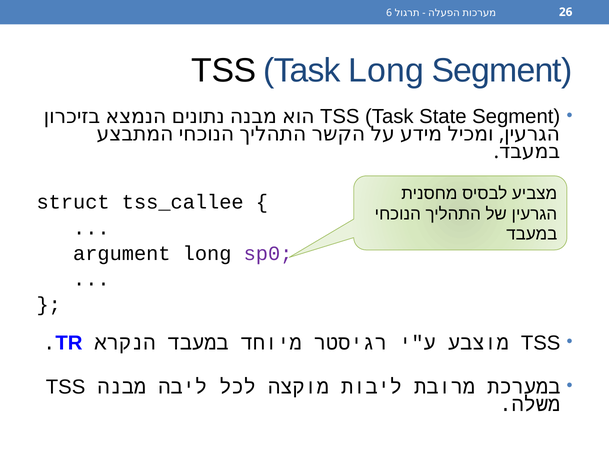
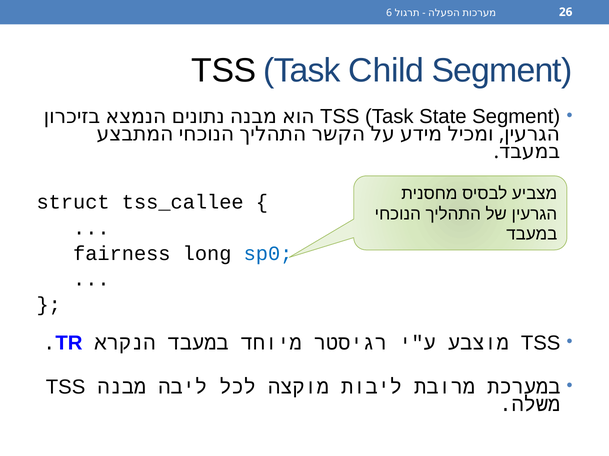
Task Long: Long -> Child
argument: argument -> fairness
sp0 colour: purple -> blue
